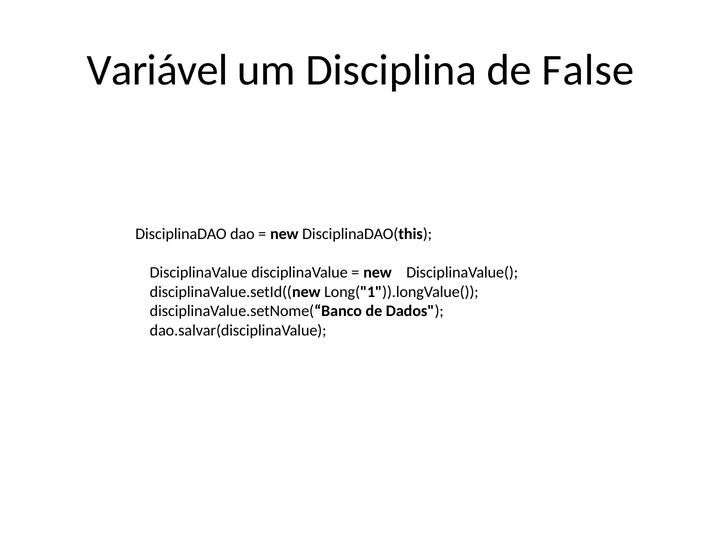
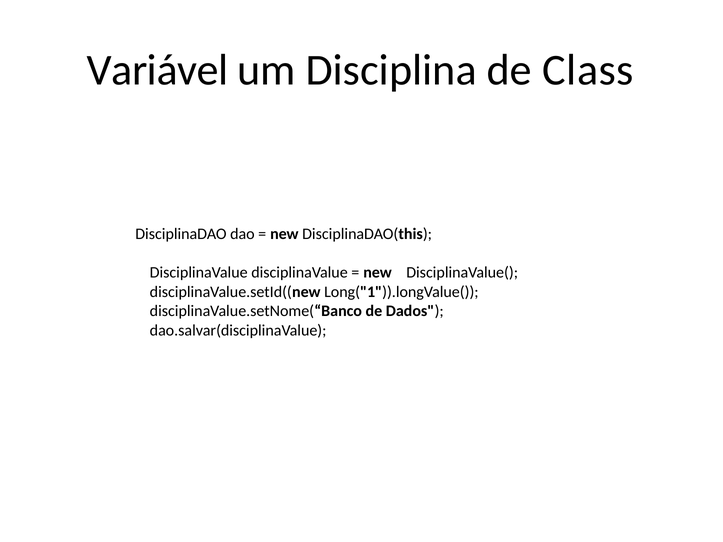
False: False -> Class
